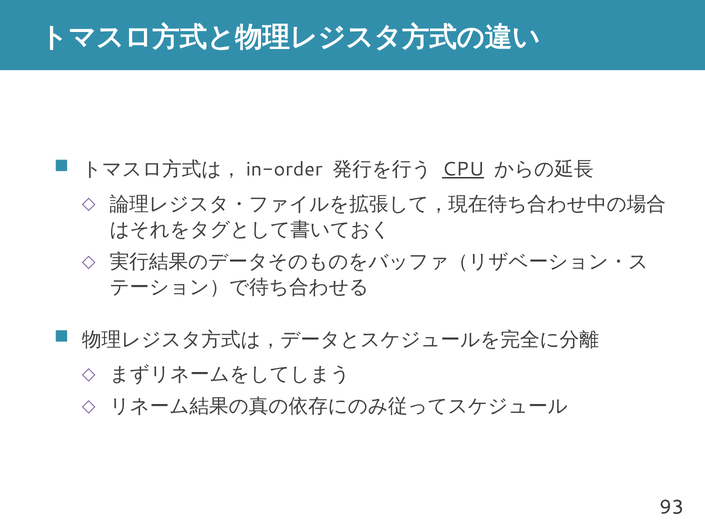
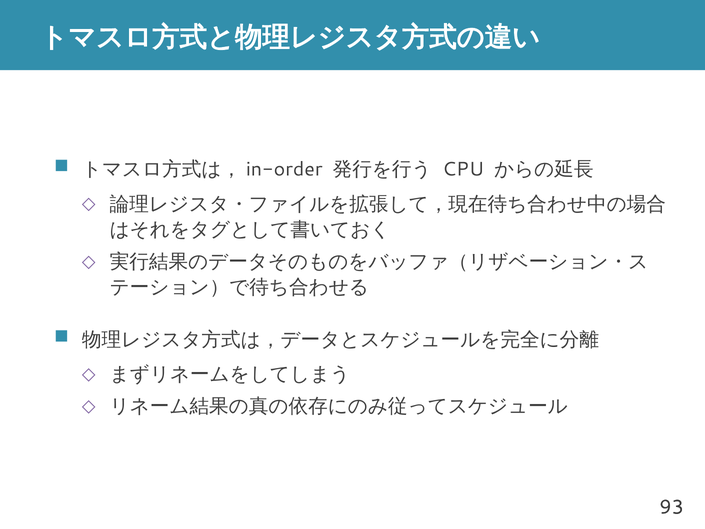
CPU underline: present -> none
